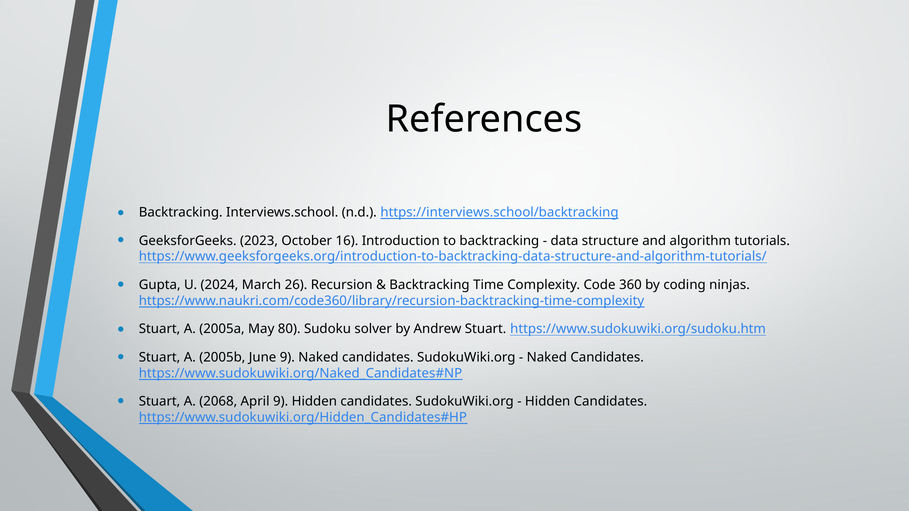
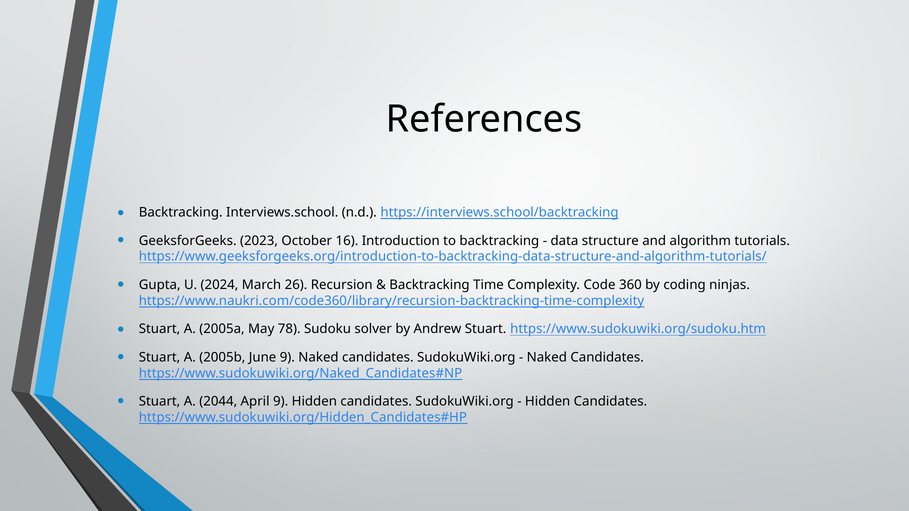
80: 80 -> 78
2068: 2068 -> 2044
